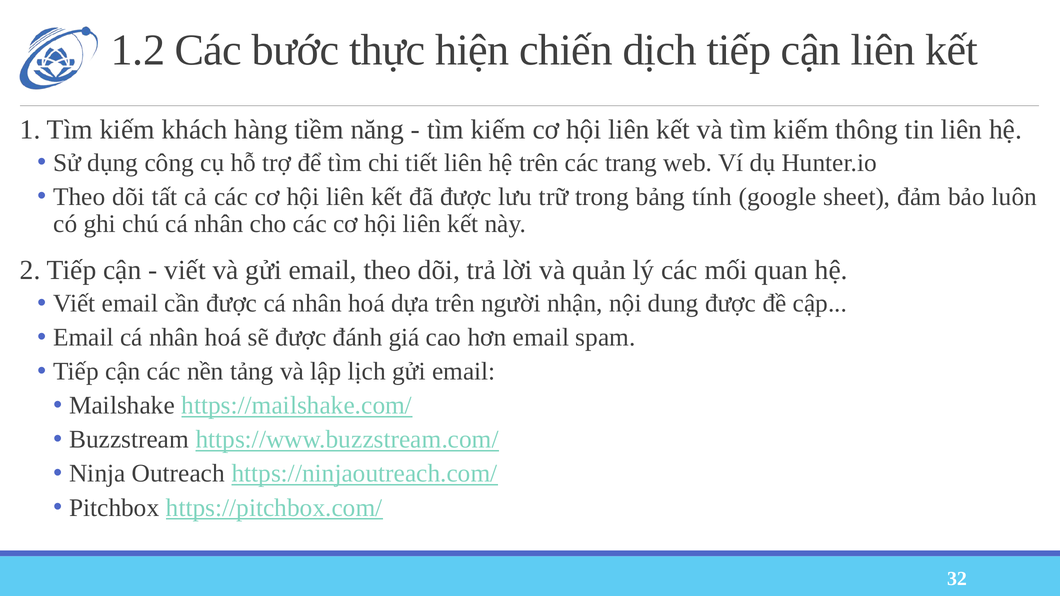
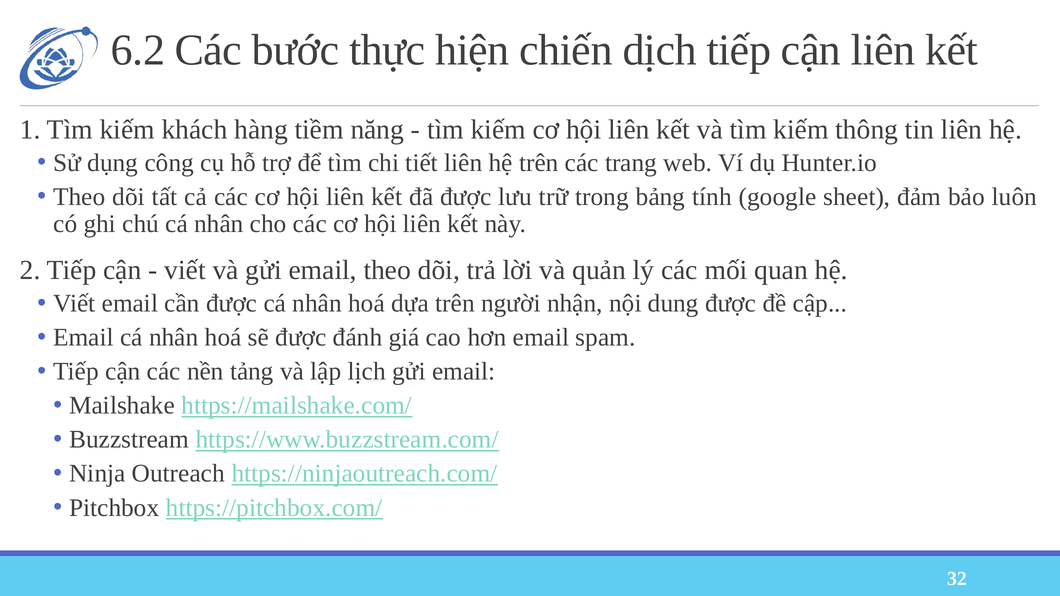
1.2: 1.2 -> 6.2
